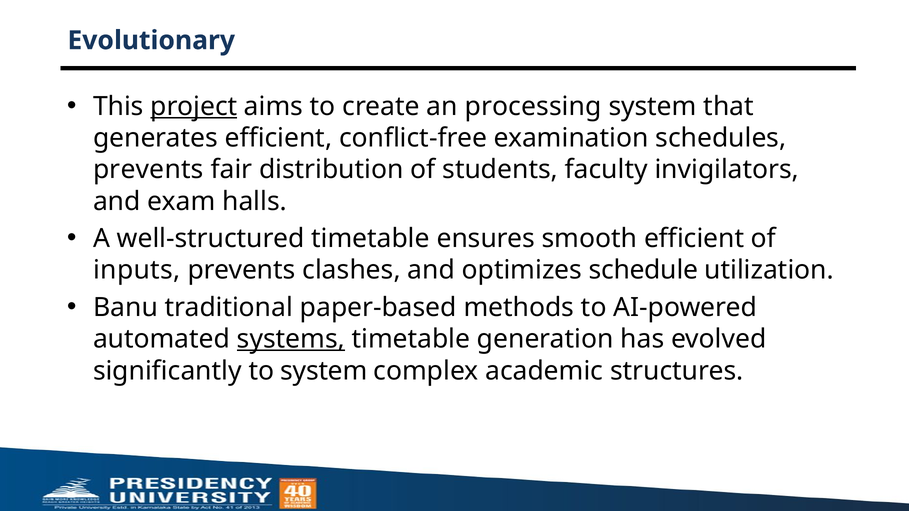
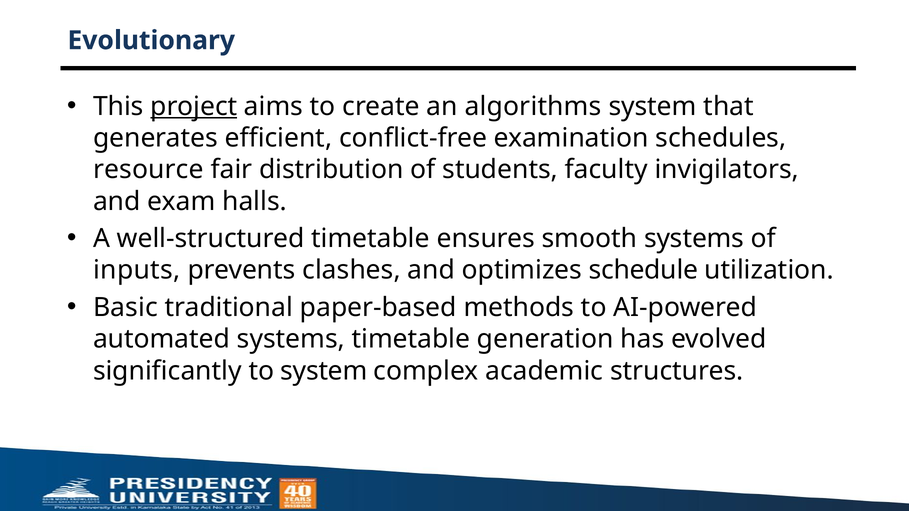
processing: processing -> algorithms
prevents at (148, 170): prevents -> resource
smooth efficient: efficient -> systems
Banu: Banu -> Basic
systems at (291, 339) underline: present -> none
